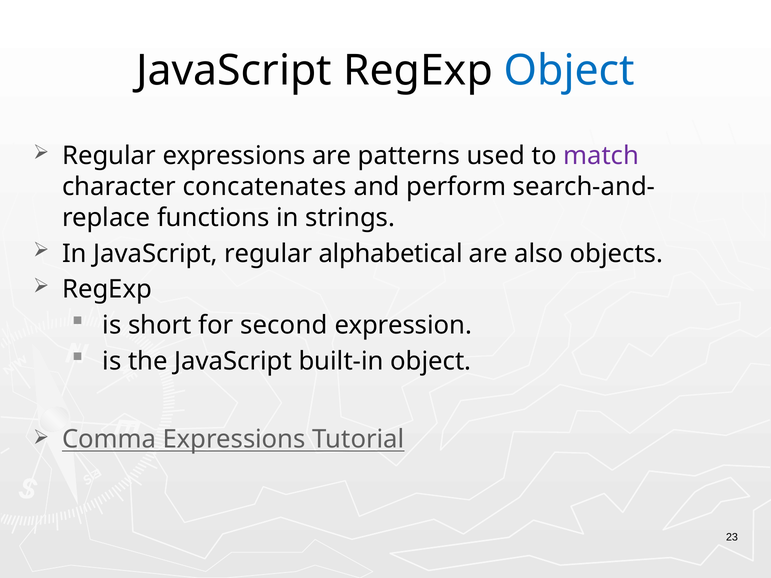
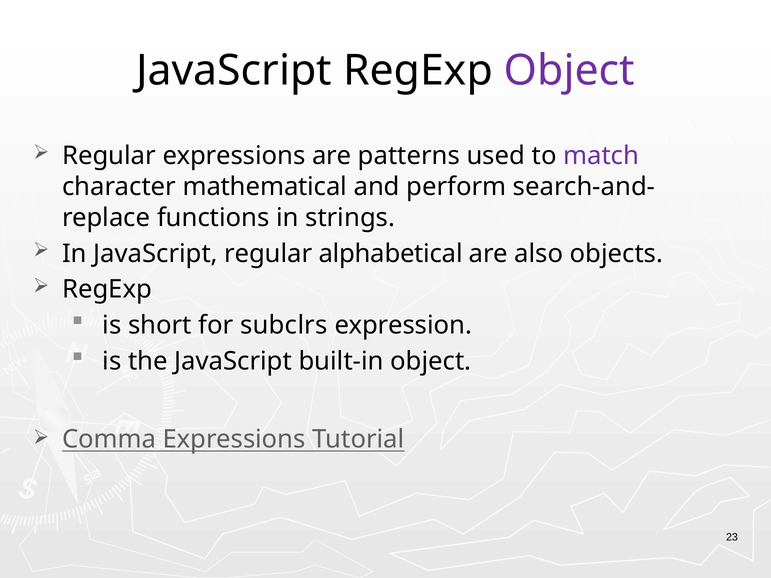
Object at (569, 70) colour: blue -> purple
concatenates: concatenates -> mathematical
second: second -> subclrs
